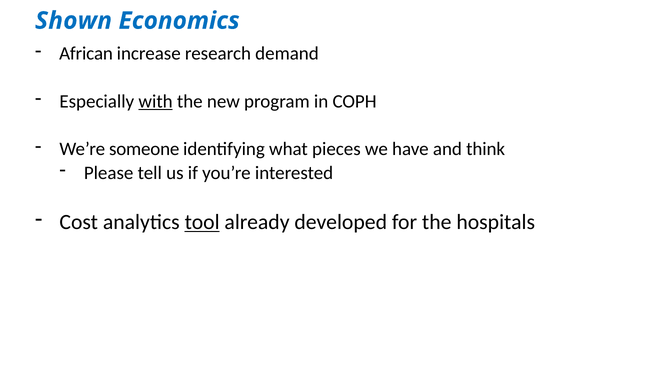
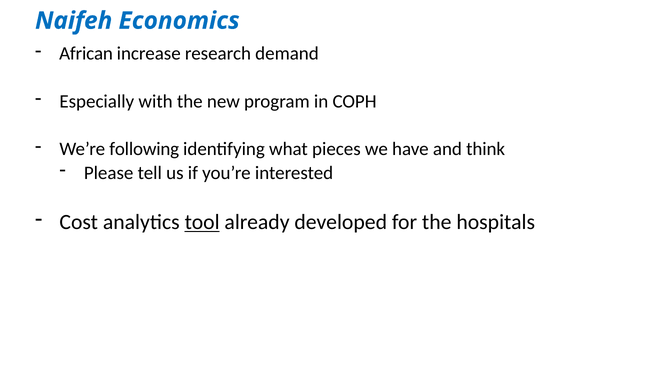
Shown: Shown -> Naifeh
with underline: present -> none
someone: someone -> following
